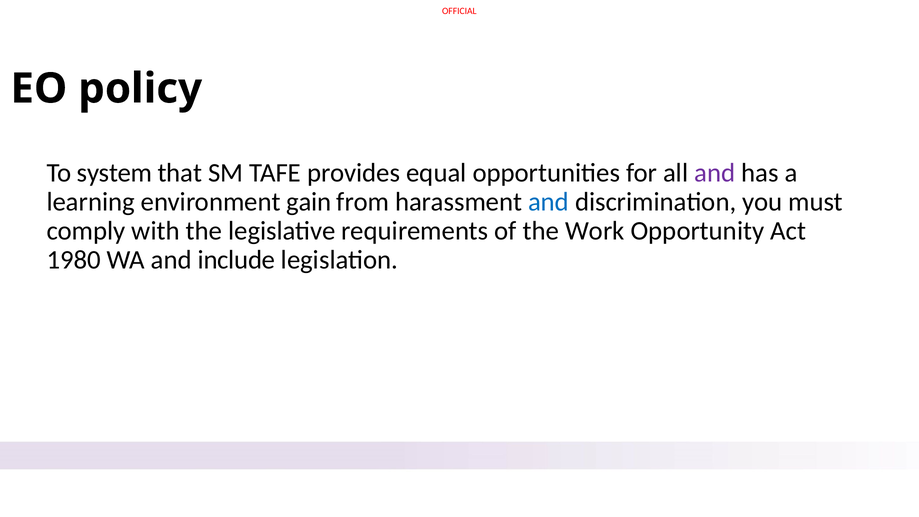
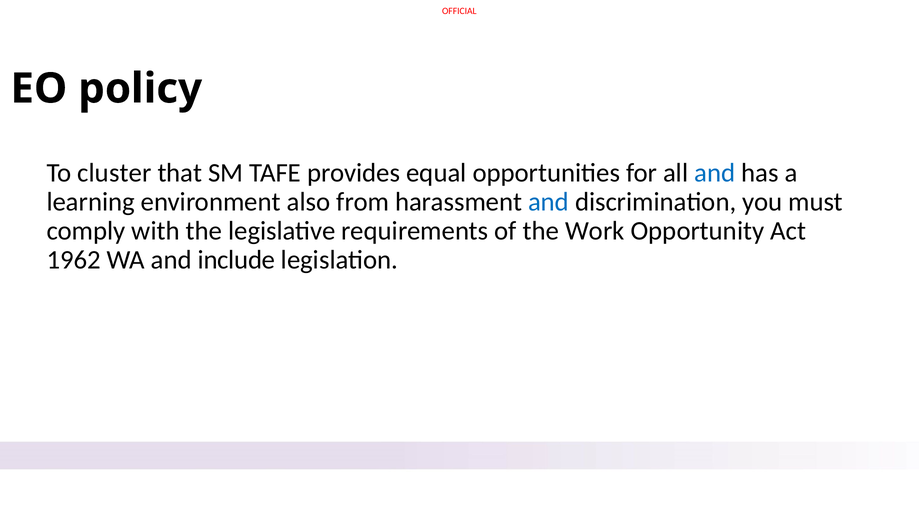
system: system -> cluster
and at (715, 173) colour: purple -> blue
gain: gain -> also
1980: 1980 -> 1962
